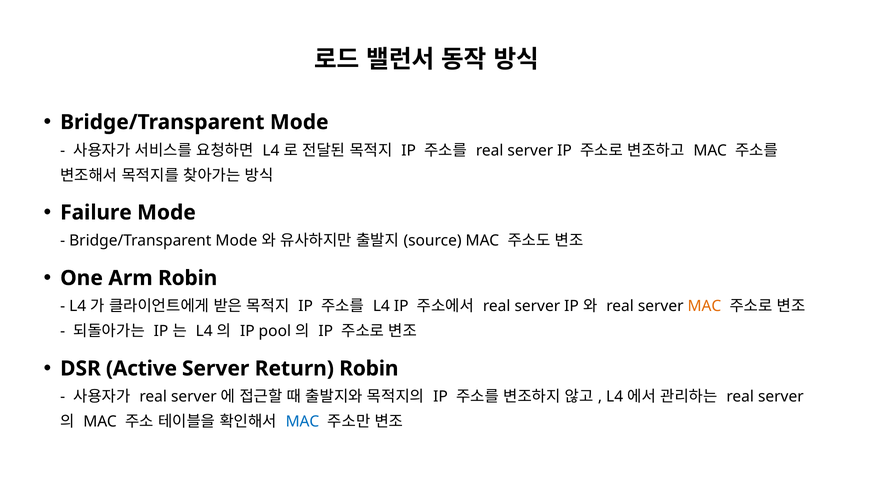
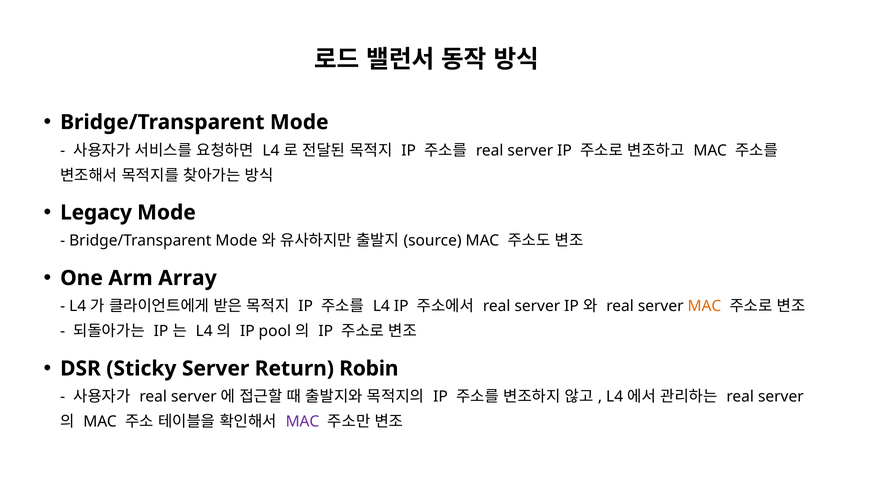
Failure: Failure -> Legacy
Arm Robin: Robin -> Array
Active: Active -> Sticky
MAC at (302, 422) colour: blue -> purple
